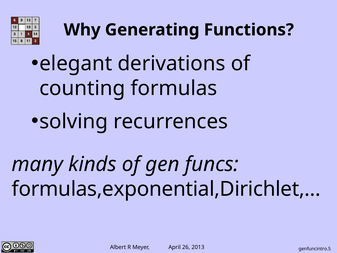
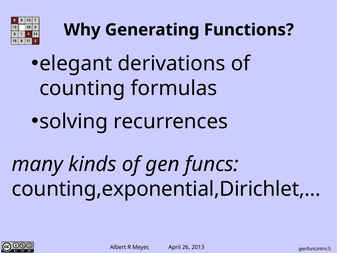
formulas,exponential,Dirichlet,…: formulas,exponential,Dirichlet,… -> counting,exponential,Dirichlet,…
